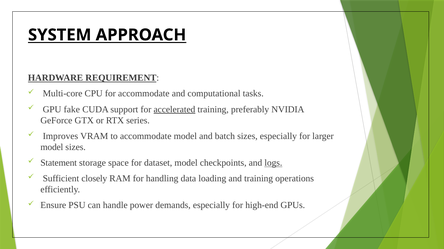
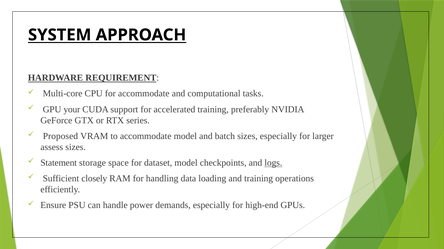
fake: fake -> your
accelerated underline: present -> none
Improves: Improves -> Proposed
model at (52, 148): model -> assess
